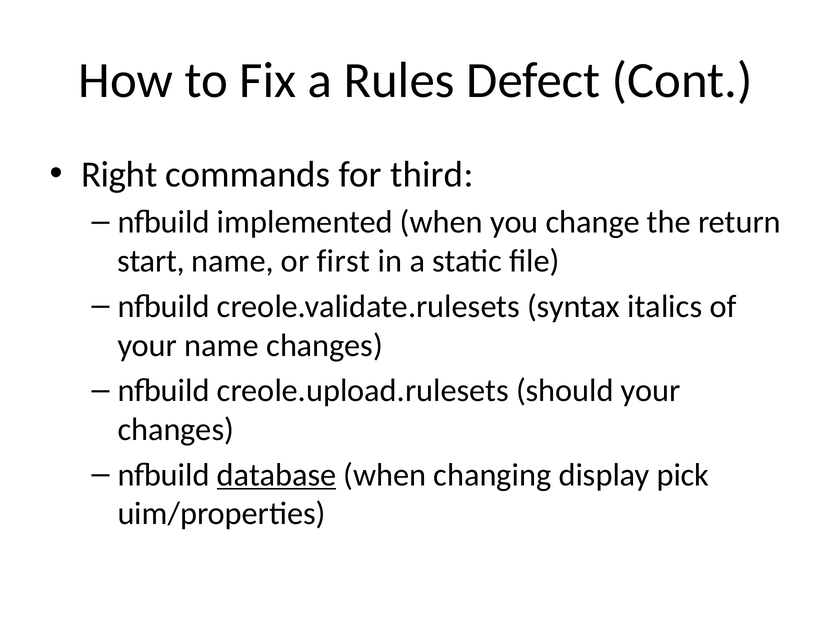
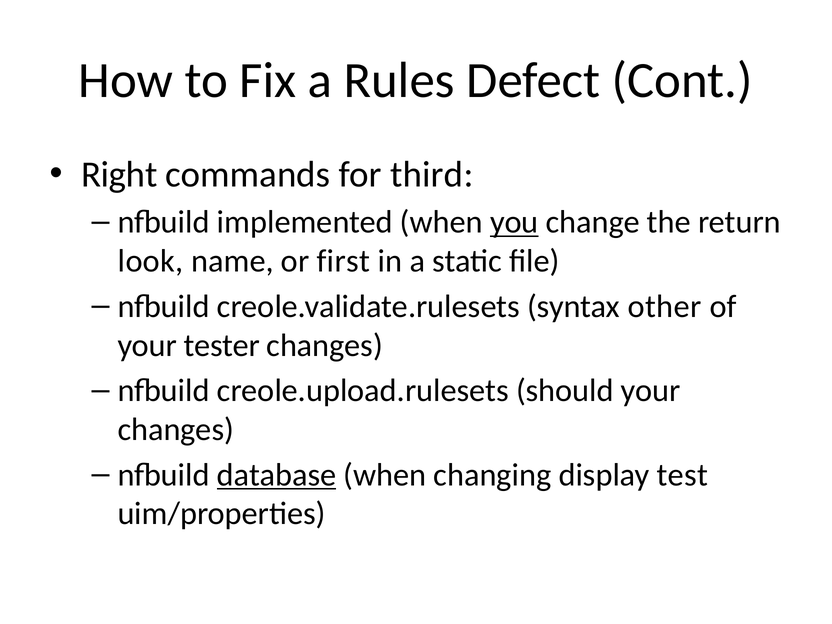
you underline: none -> present
start: start -> look
italics: italics -> other
your name: name -> tester
pick: pick -> test
